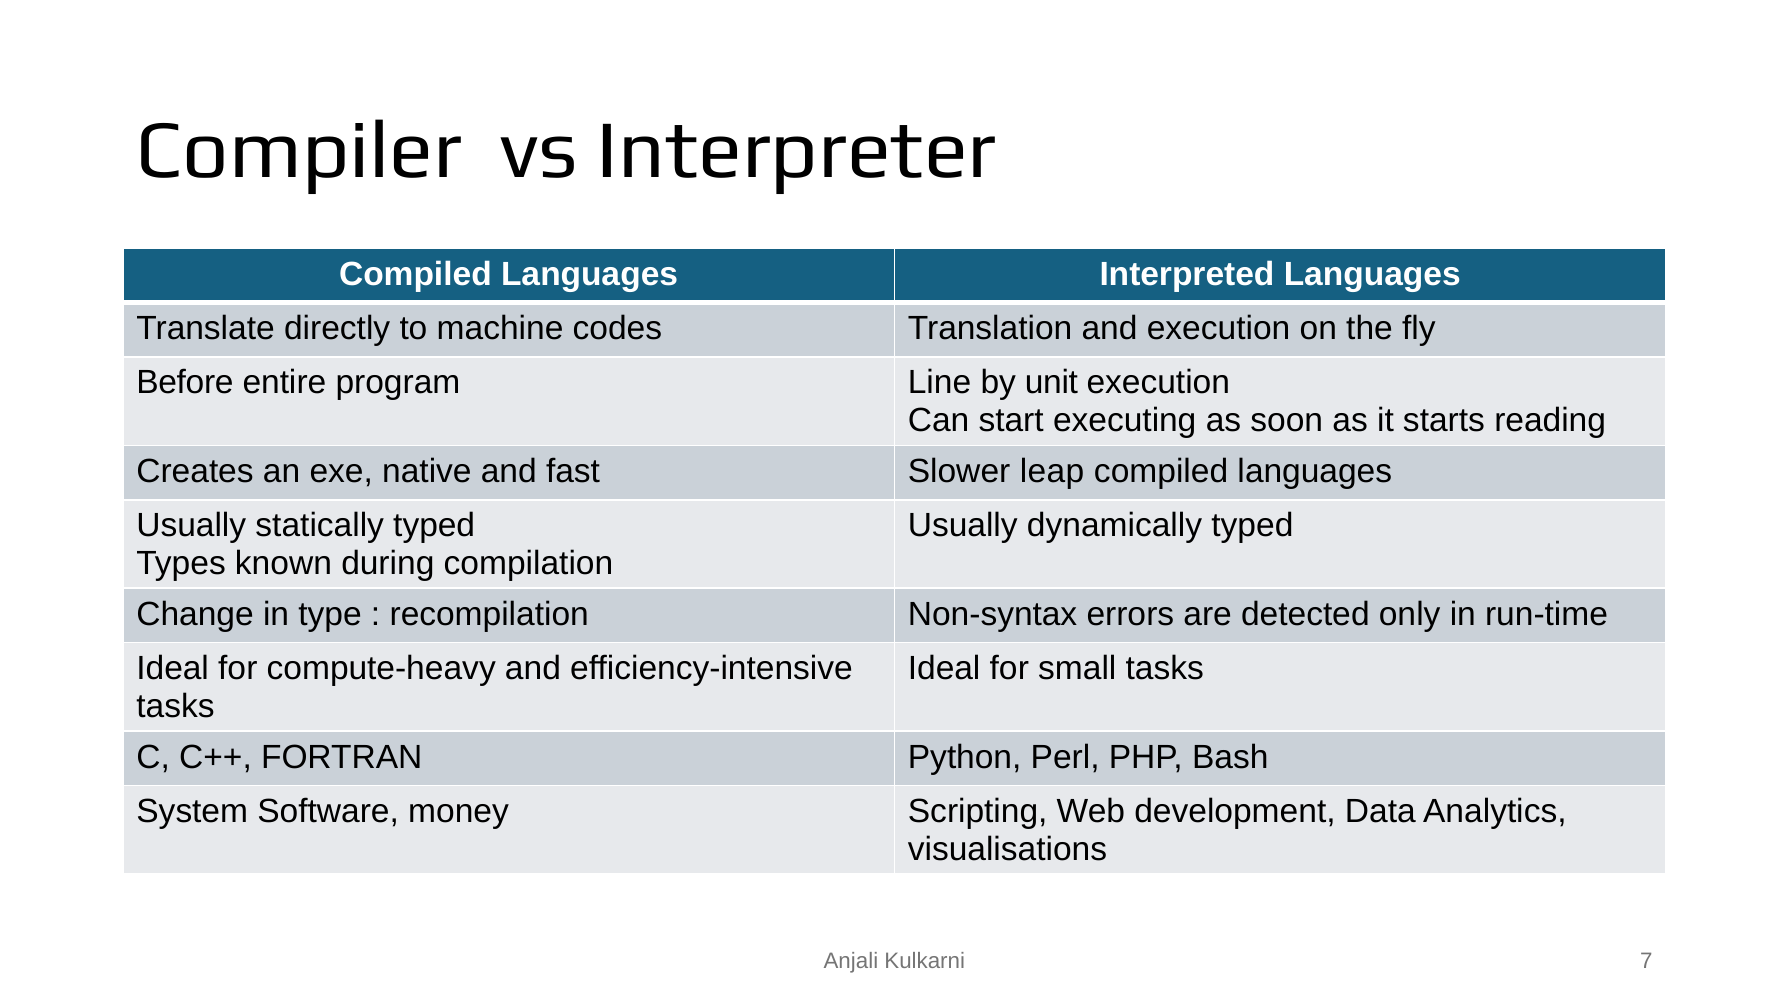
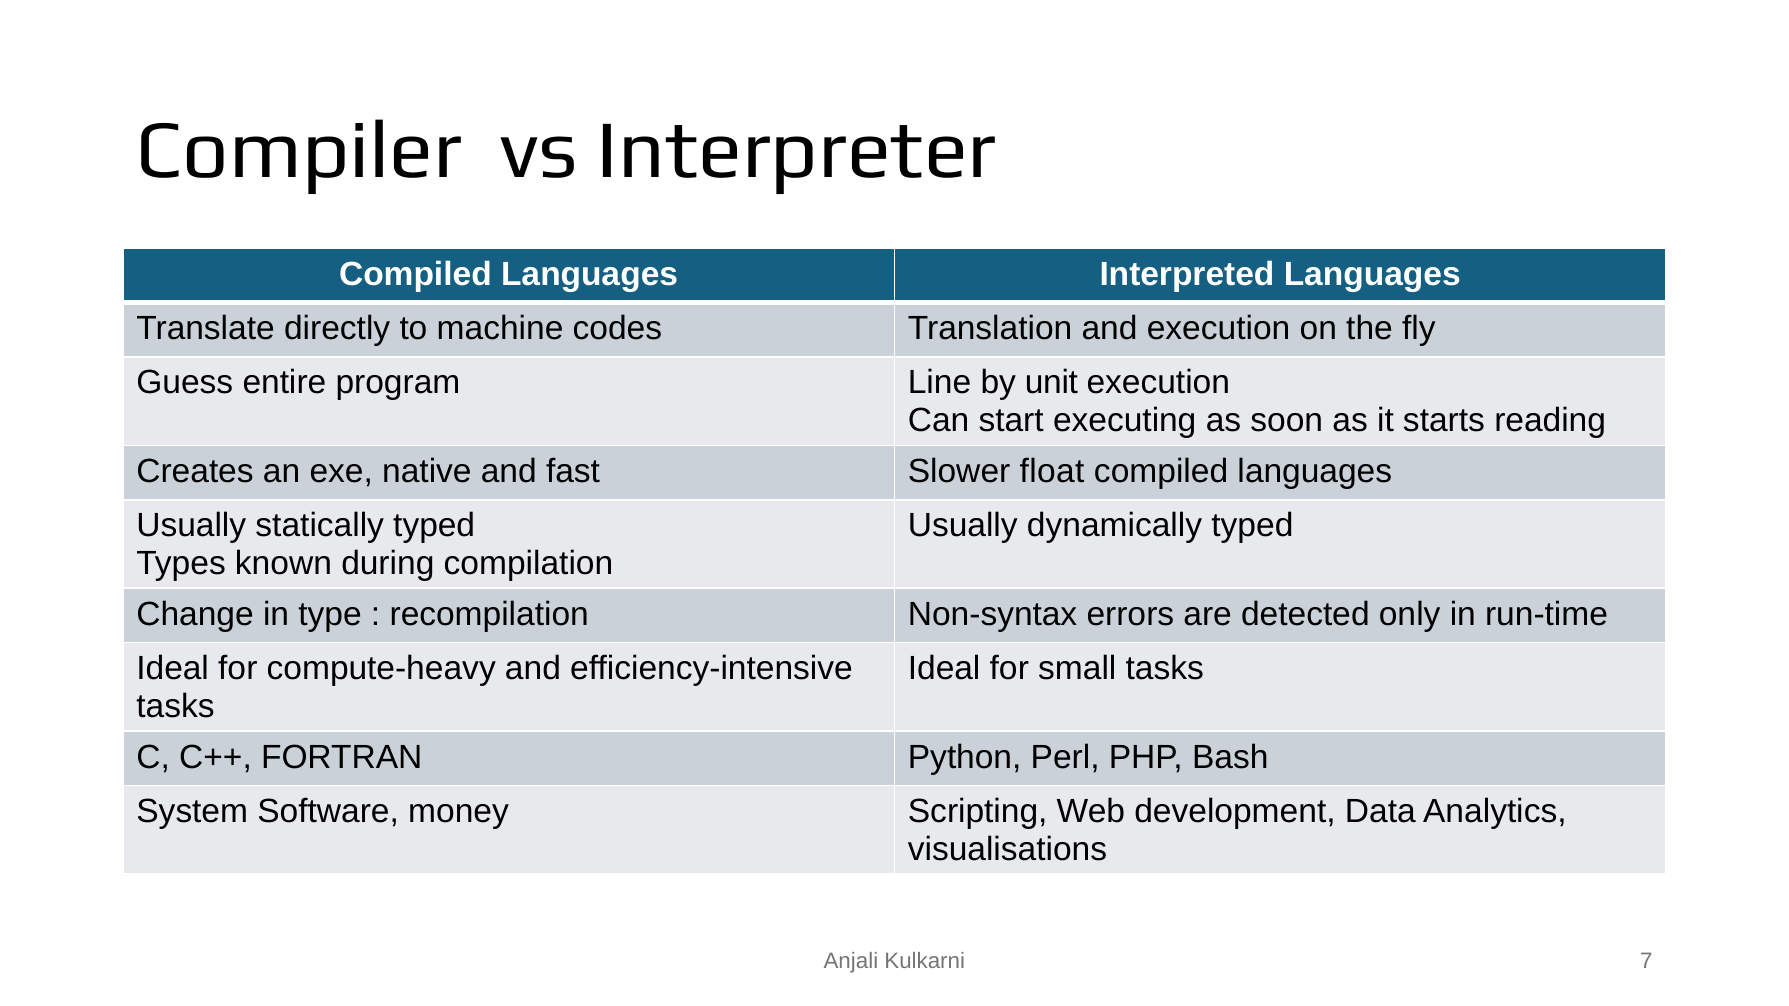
Before: Before -> Guess
leap: leap -> float
